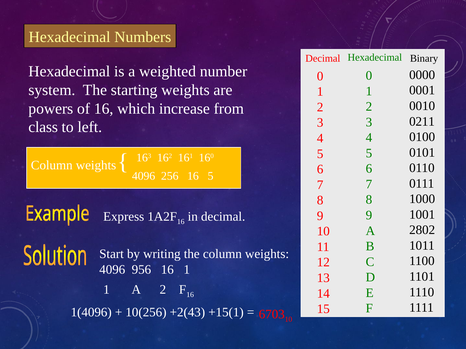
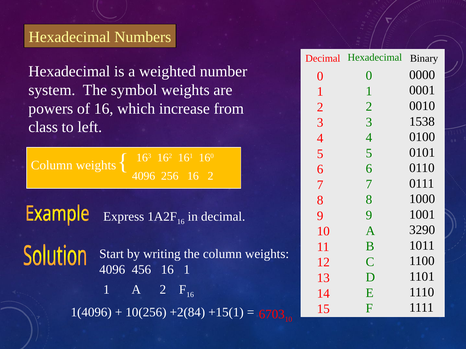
starting: starting -> symbol
0211: 0211 -> 1538
16 5: 5 -> 2
2802: 2802 -> 3290
956: 956 -> 456
+2(43: +2(43 -> +2(84
